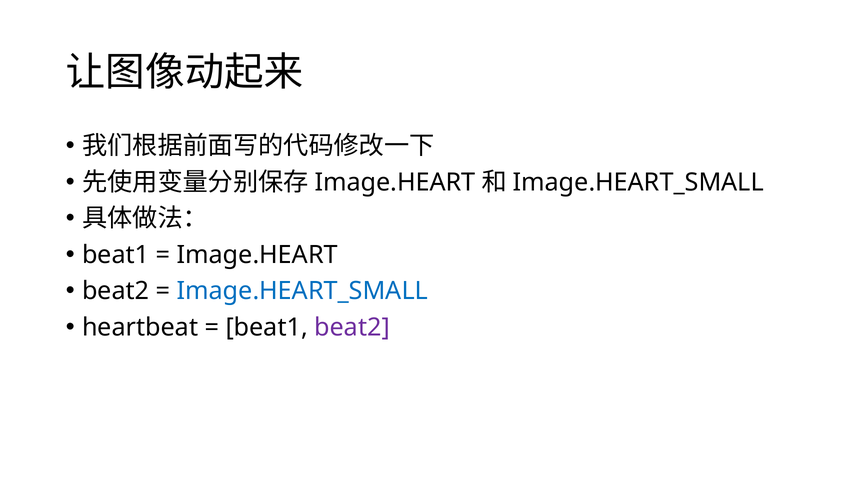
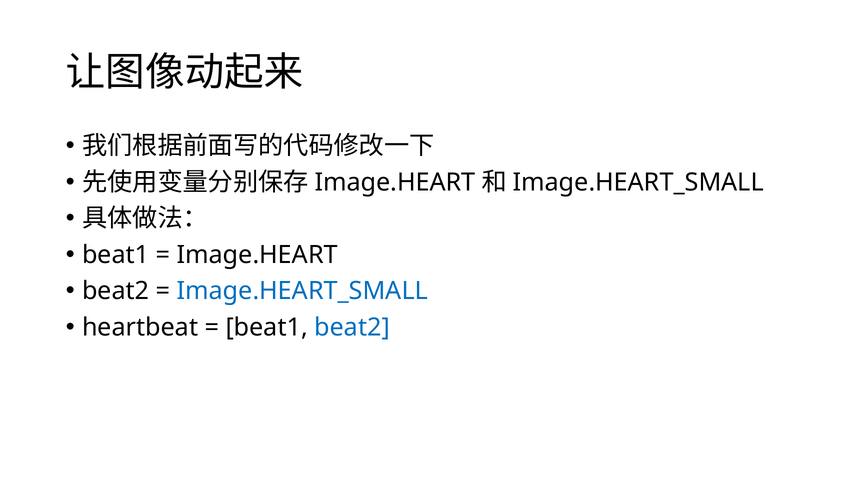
beat2 at (352, 327) colour: purple -> blue
